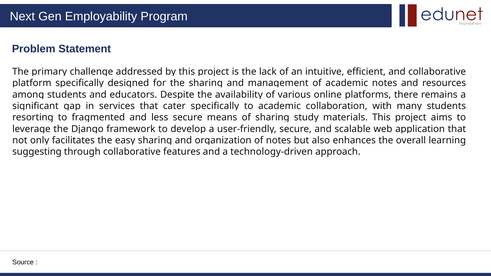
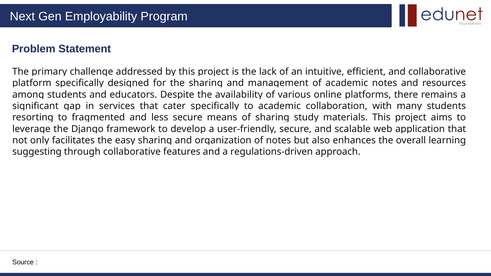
technology-driven: technology-driven -> regulations-driven
